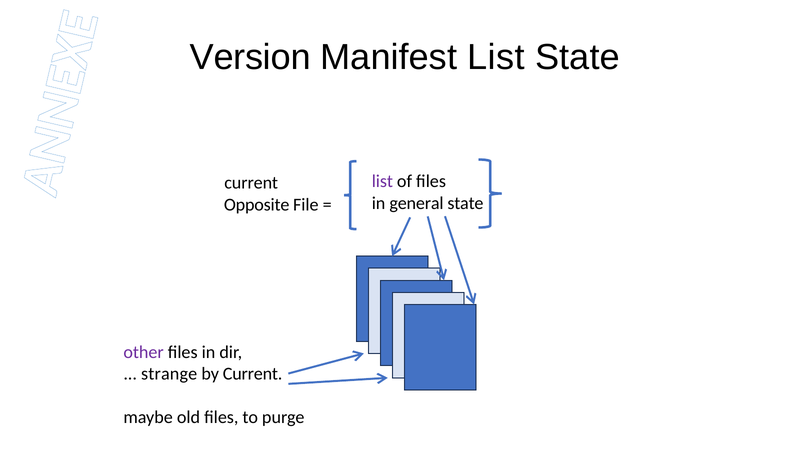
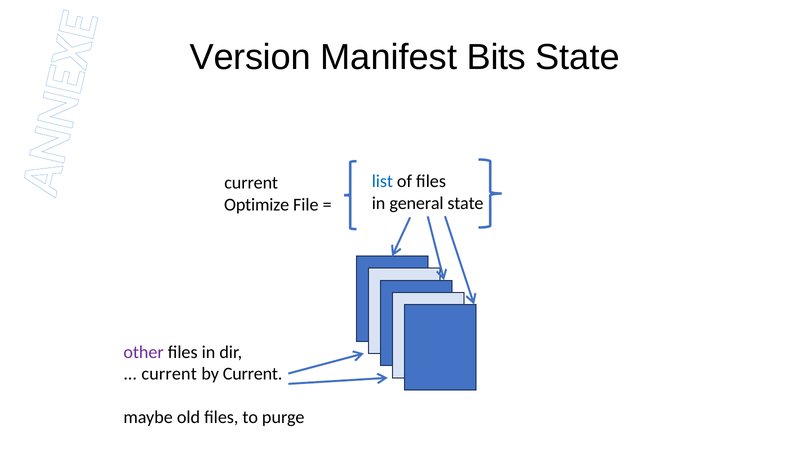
Manifest List: List -> Bits
list at (382, 181) colour: purple -> blue
Opposite: Opposite -> Optimize
strange at (169, 374): strange -> current
